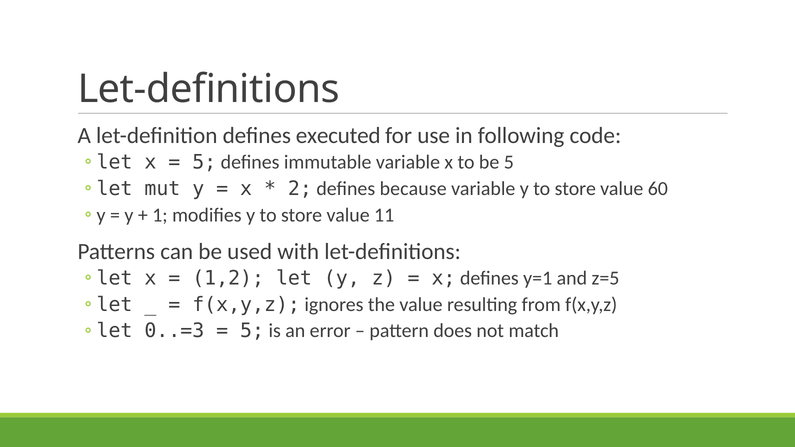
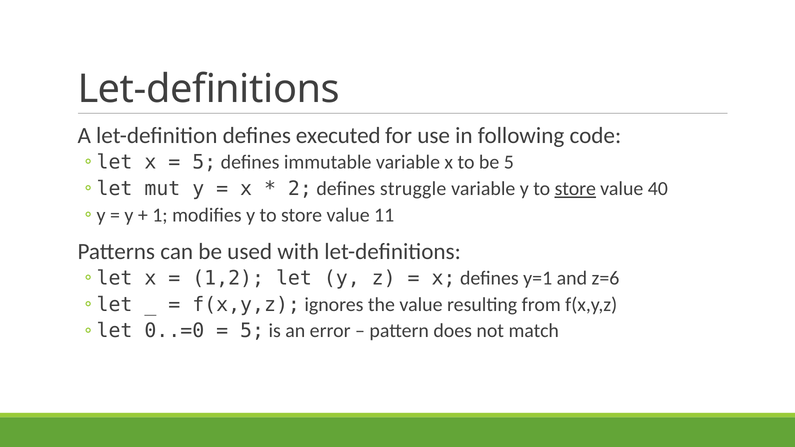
because: because -> struggle
store at (575, 189) underline: none -> present
60: 60 -> 40
z=5: z=5 -> z=6
0..=3: 0..=3 -> 0..=0
